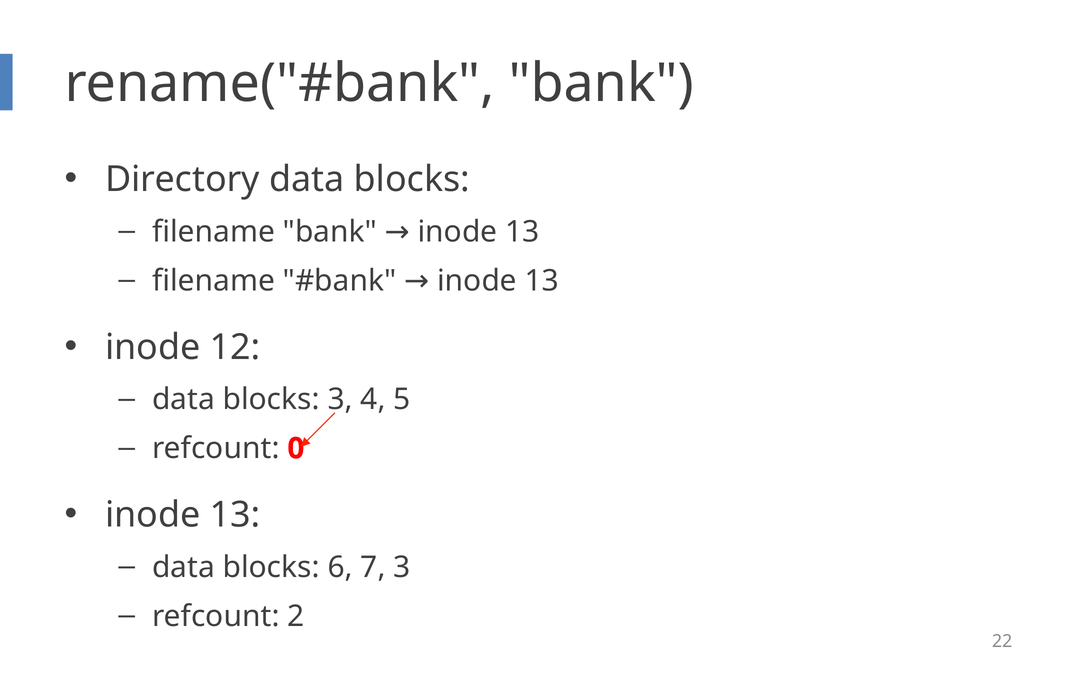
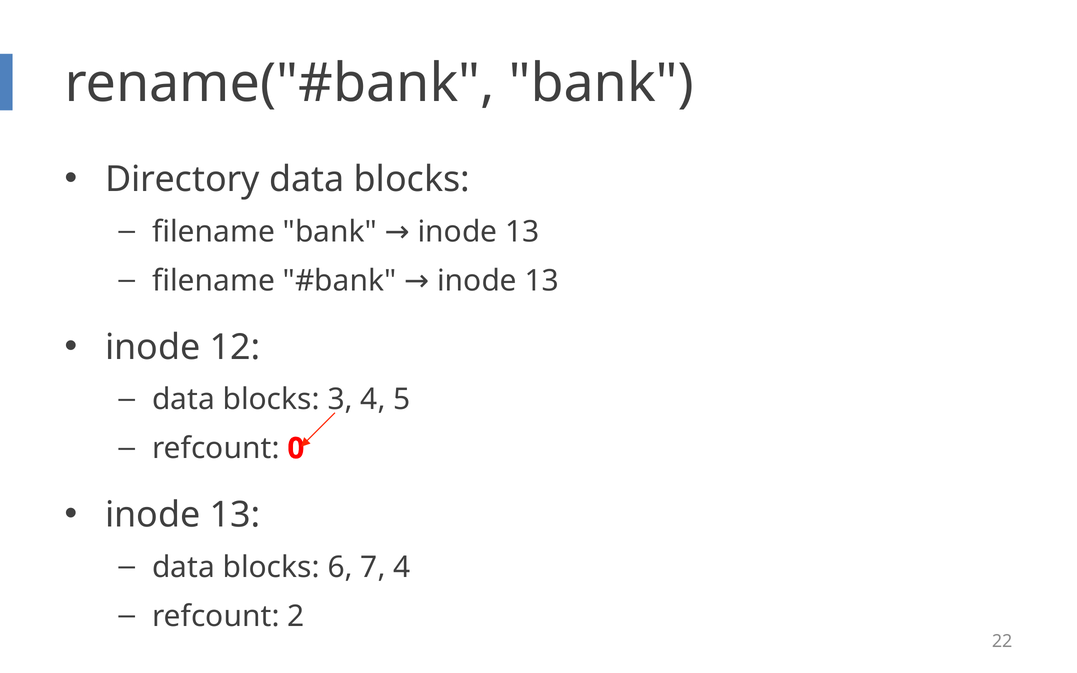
7 3: 3 -> 4
